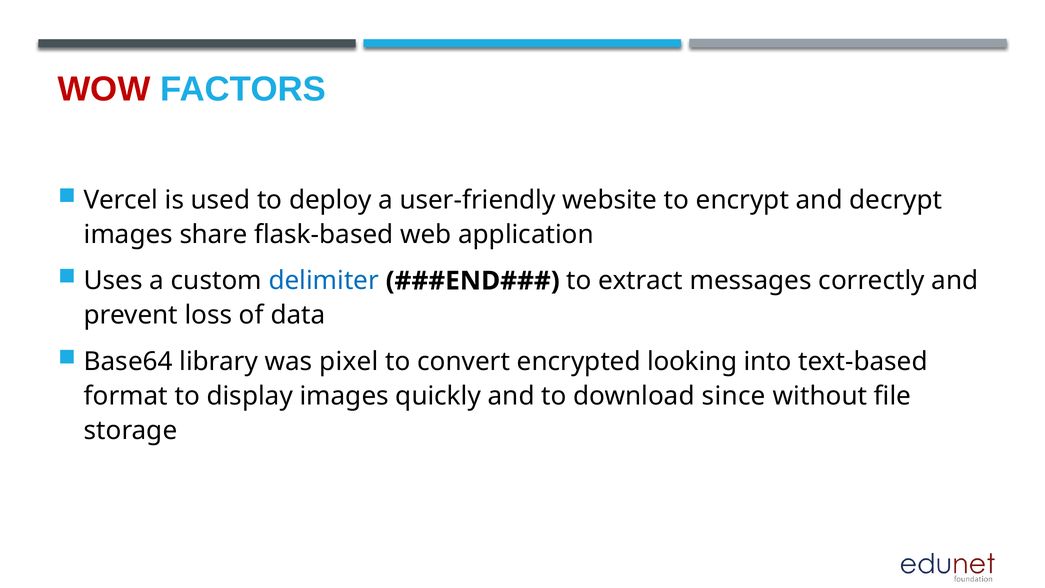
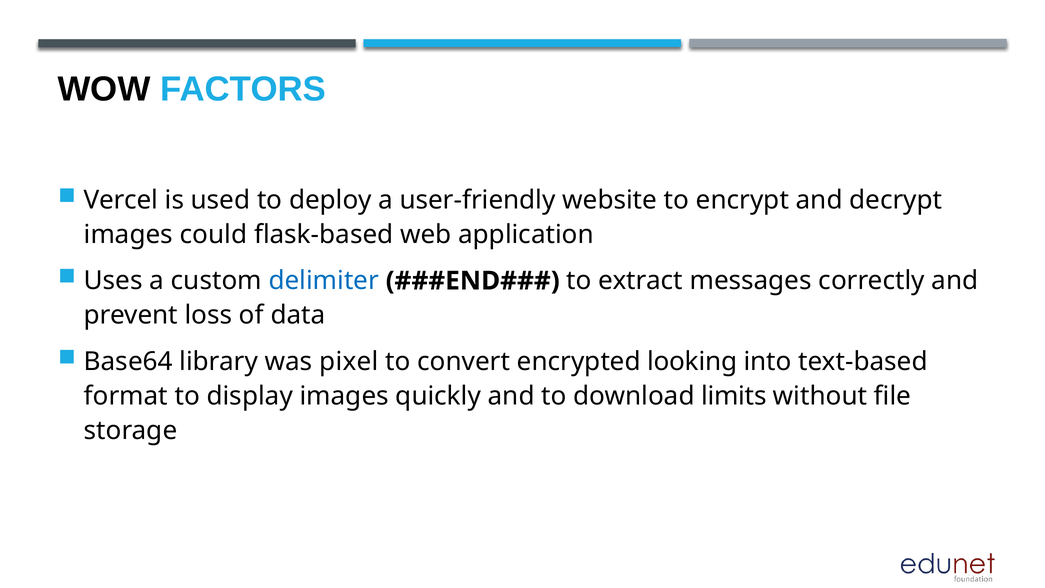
WOW colour: red -> black
share: share -> could
since: since -> limits
